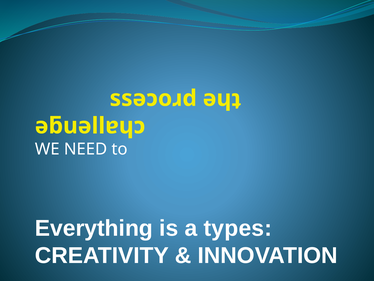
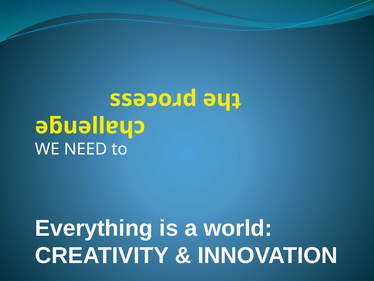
types: types -> world
